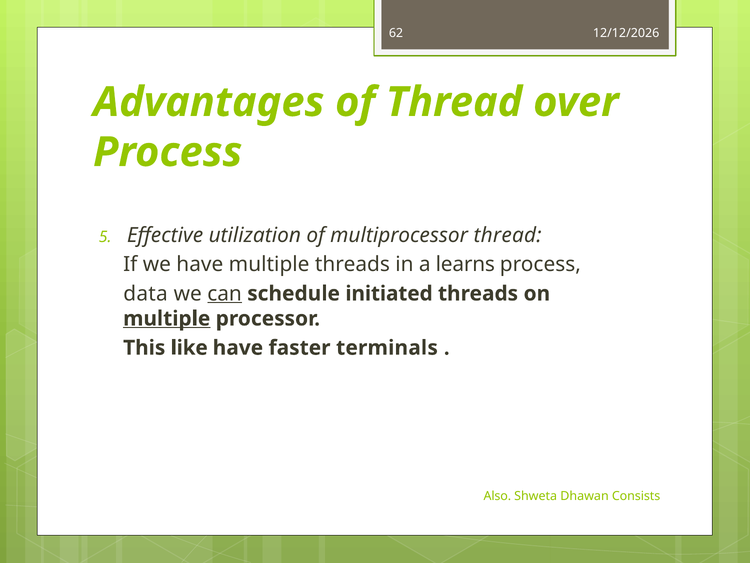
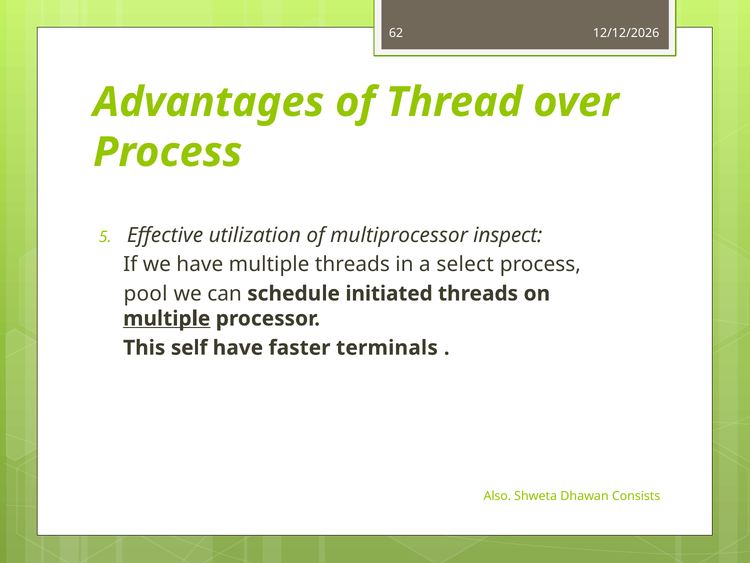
multiprocessor thread: thread -> inspect
learns: learns -> select
data: data -> pool
can underline: present -> none
like: like -> self
